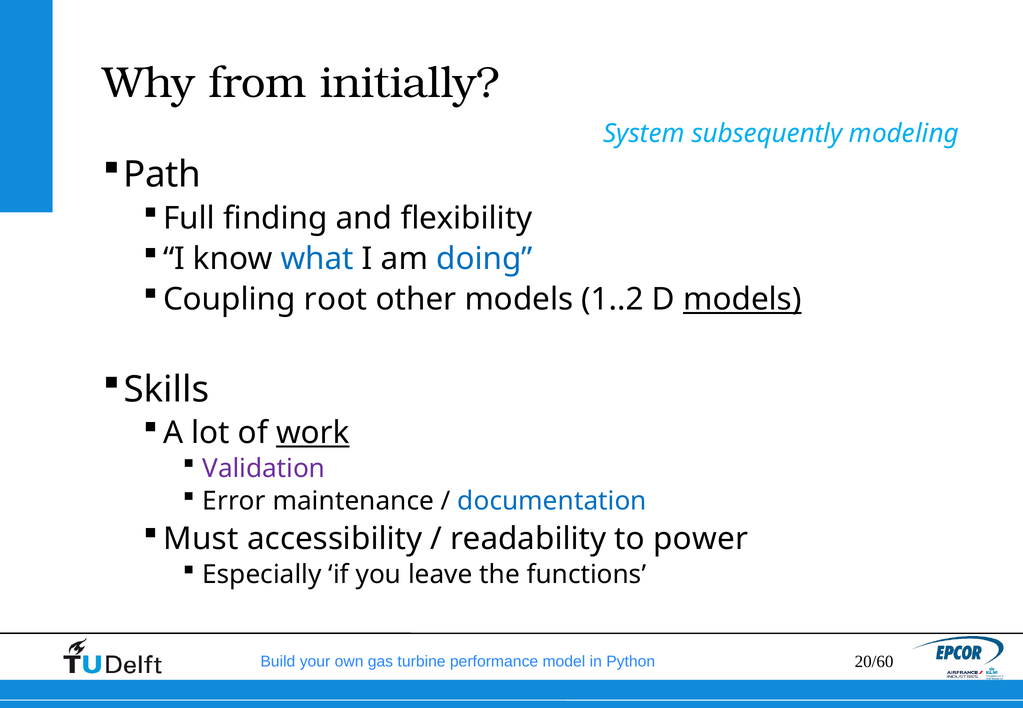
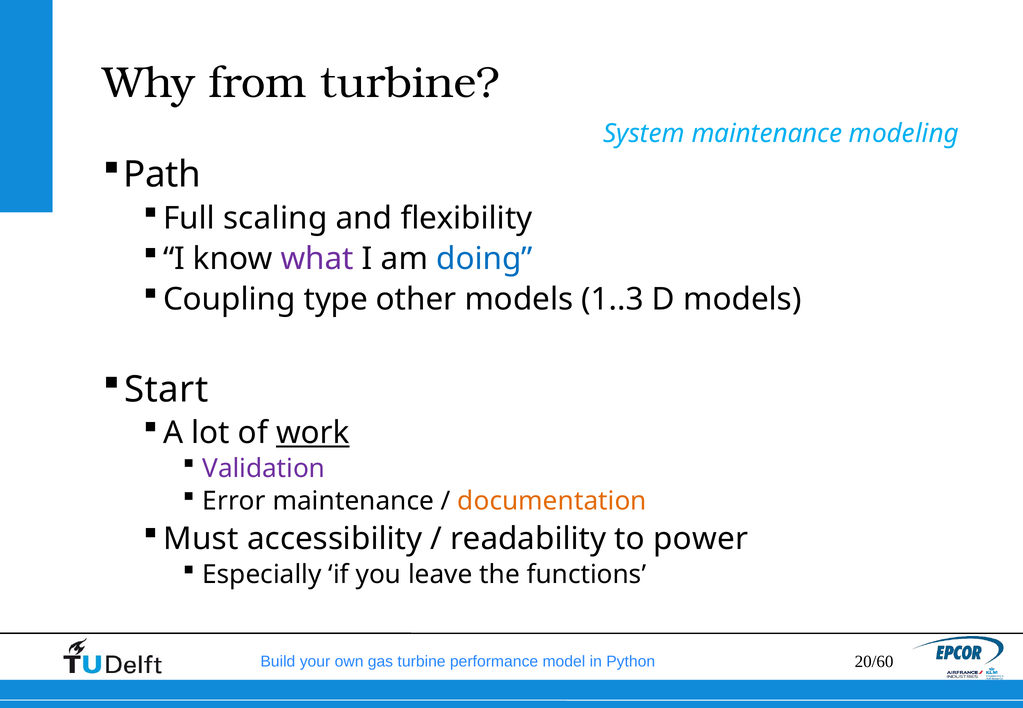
from initially: initially -> turbine
System subsequently: subsequently -> maintenance
finding: finding -> scaling
what colour: blue -> purple
root: root -> type
1..2: 1..2 -> 1..3
models at (742, 300) underline: present -> none
Skills: Skills -> Start
documentation colour: blue -> orange
